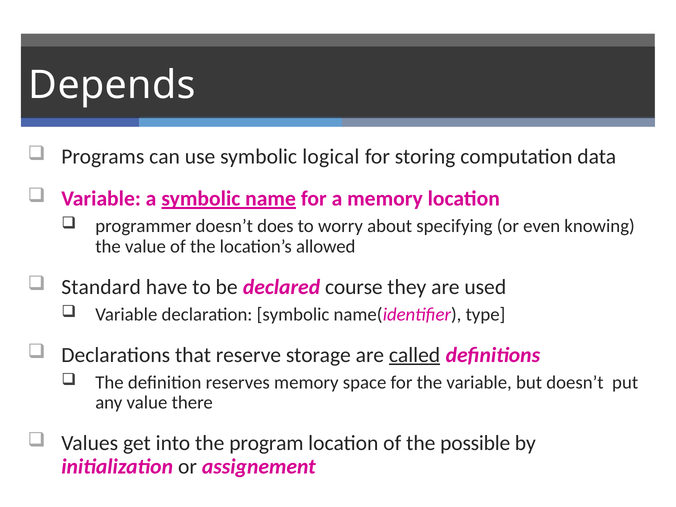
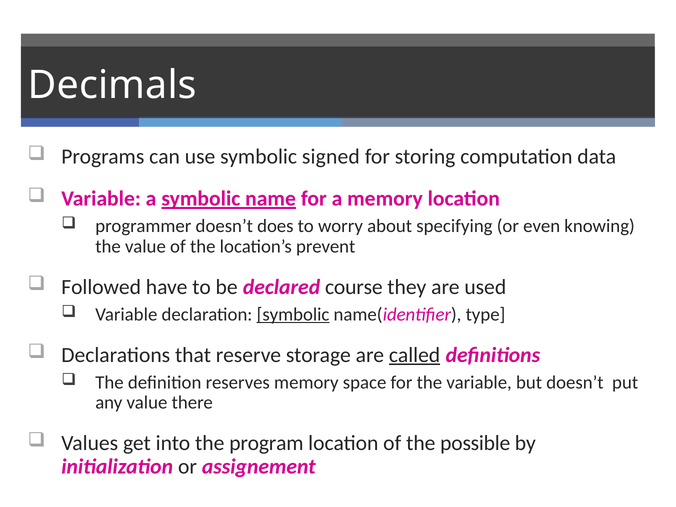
Depends: Depends -> Decimals
logical: logical -> signed
allowed: allowed -> prevent
Standard: Standard -> Followed
symbolic at (293, 314) underline: none -> present
